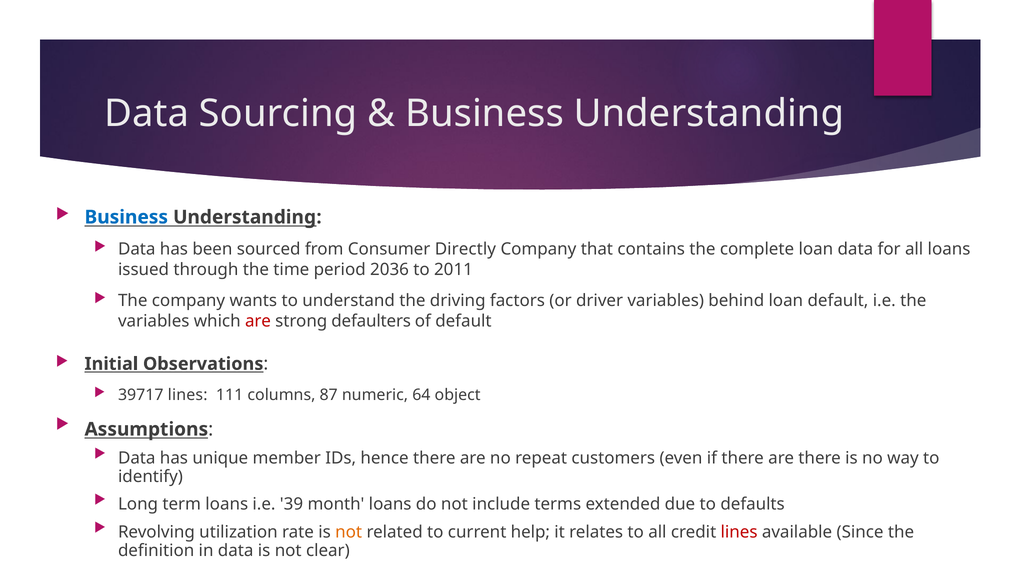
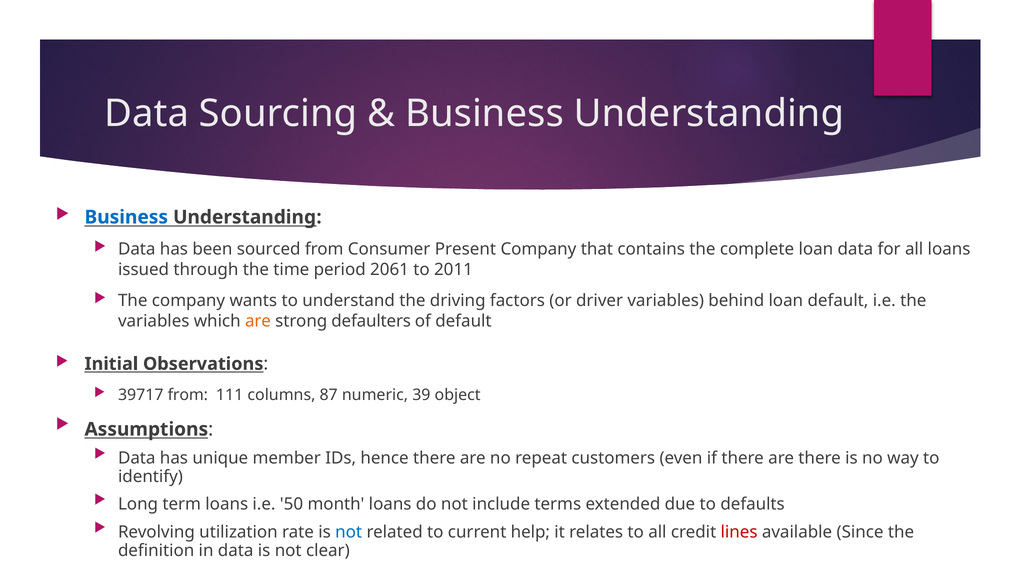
Directly: Directly -> Present
2036: 2036 -> 2061
are at (258, 321) colour: red -> orange
39717 lines: lines -> from
64: 64 -> 39
39: 39 -> 50
not at (349, 533) colour: orange -> blue
